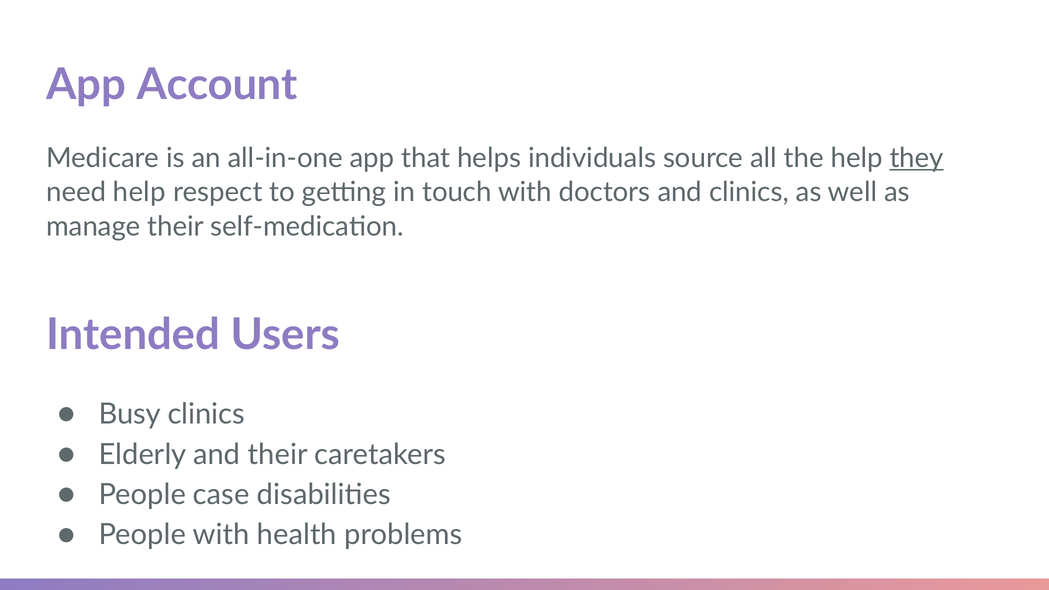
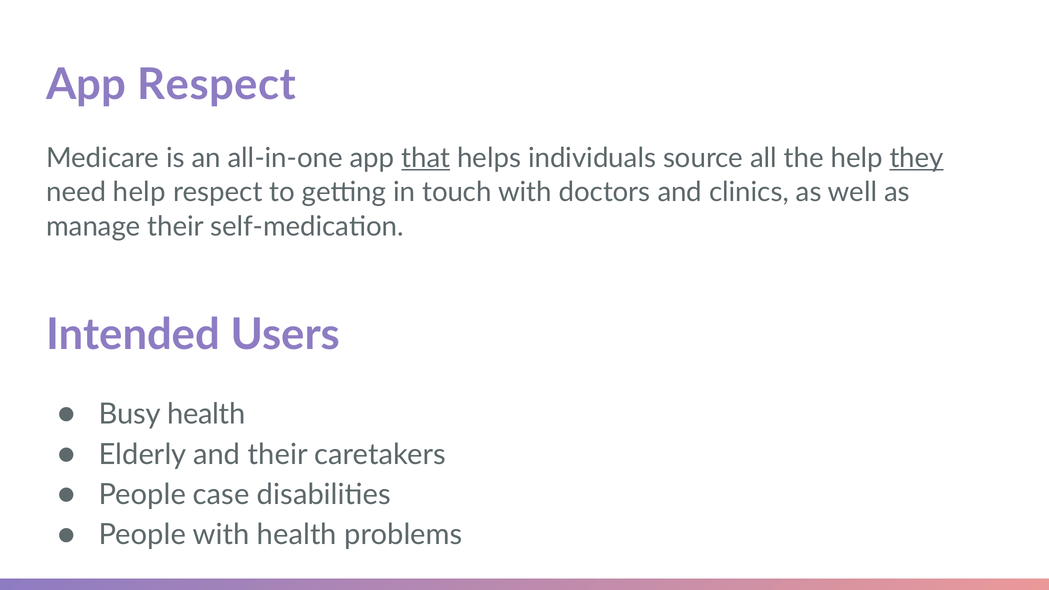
App Account: Account -> Respect
that underline: none -> present
Busy clinics: clinics -> health
